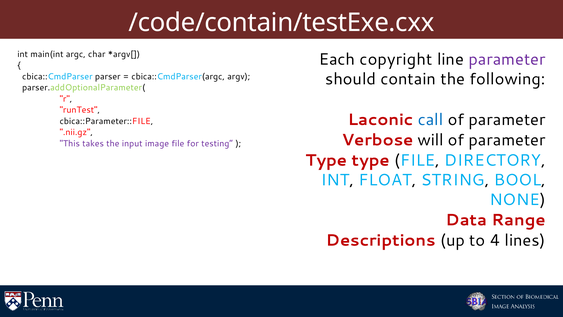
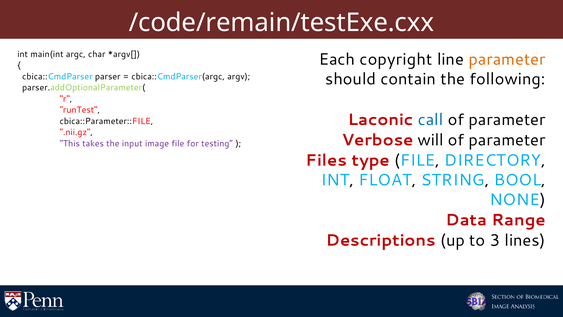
/code/contain/testExe.cxx: /code/contain/testExe.cxx -> /code/remain/testExe.cxx
parameter at (507, 59) colour: purple -> orange
Type at (326, 160): Type -> Files
4: 4 -> 3
